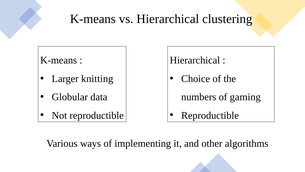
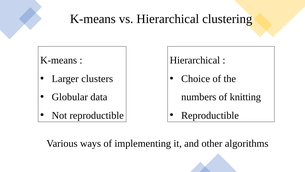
knitting: knitting -> clusters
gaming: gaming -> knitting
